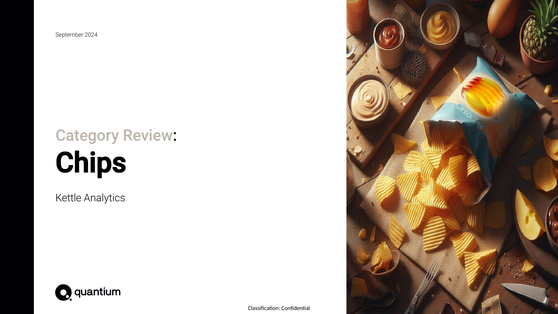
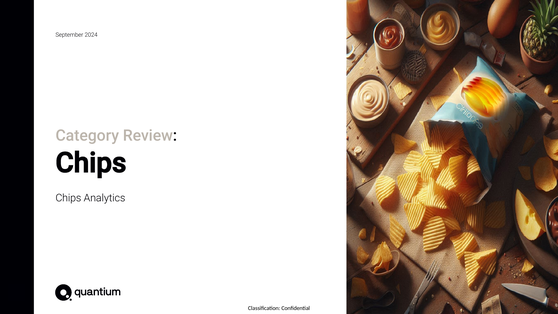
Kettle at (68, 198): Kettle -> Chips
